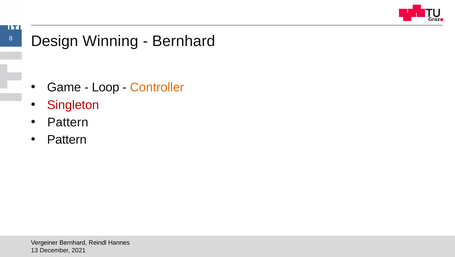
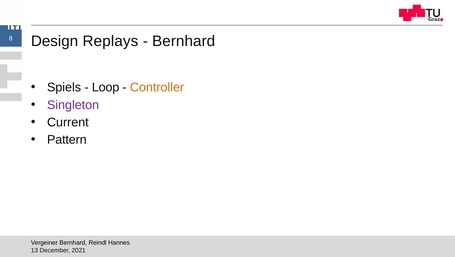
Winning: Winning -> Replays
Game: Game -> Spiels
Singleton colour: red -> purple
Pattern at (68, 122): Pattern -> Current
